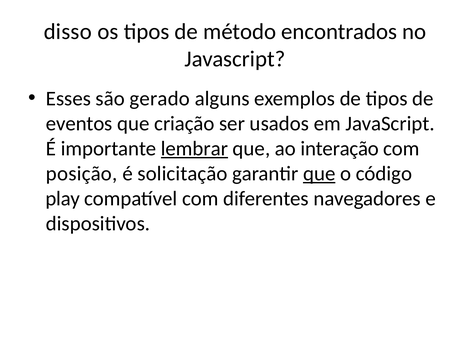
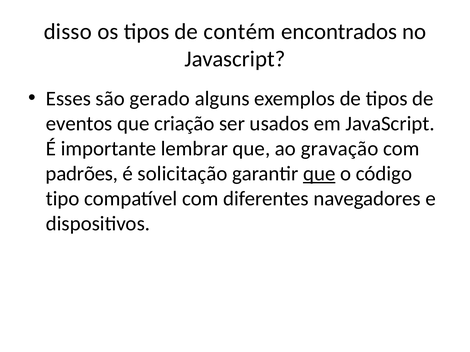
método: método -> contém
lembrar underline: present -> none
interação: interação -> gravação
posição: posição -> padrões
play: play -> tipo
